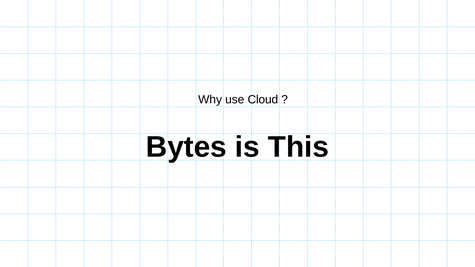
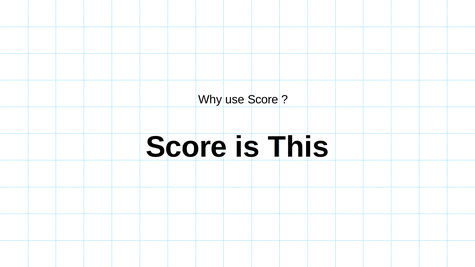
use Cloud: Cloud -> Score
Bytes at (186, 147): Bytes -> Score
